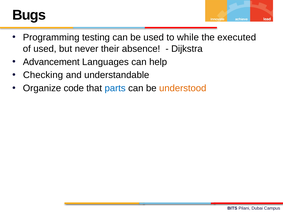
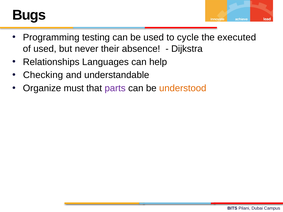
while: while -> cycle
Advancement: Advancement -> Relationships
code: code -> must
parts colour: blue -> purple
